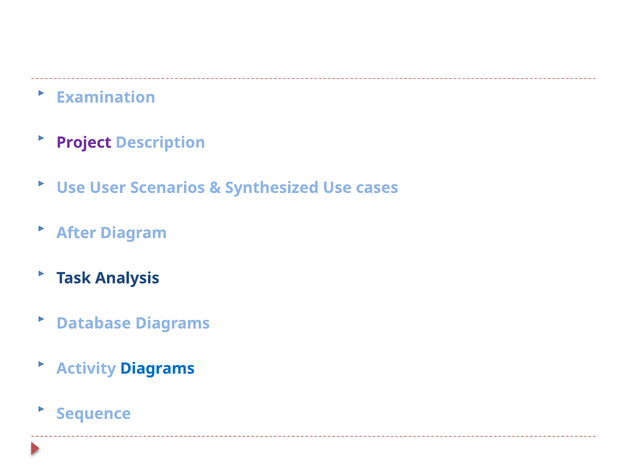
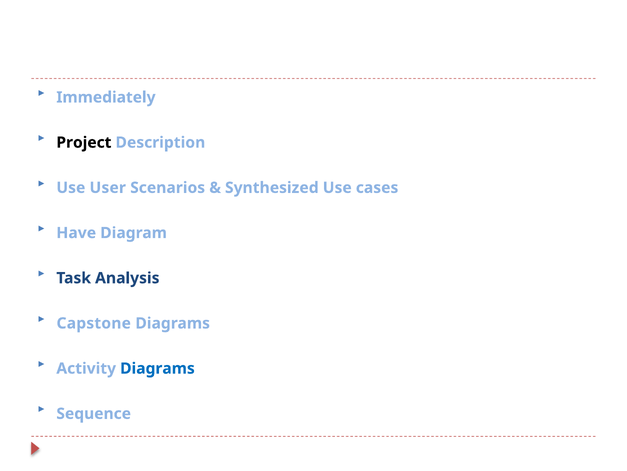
Examination: Examination -> Immediately
Project colour: purple -> black
After: After -> Have
Database: Database -> Capstone
